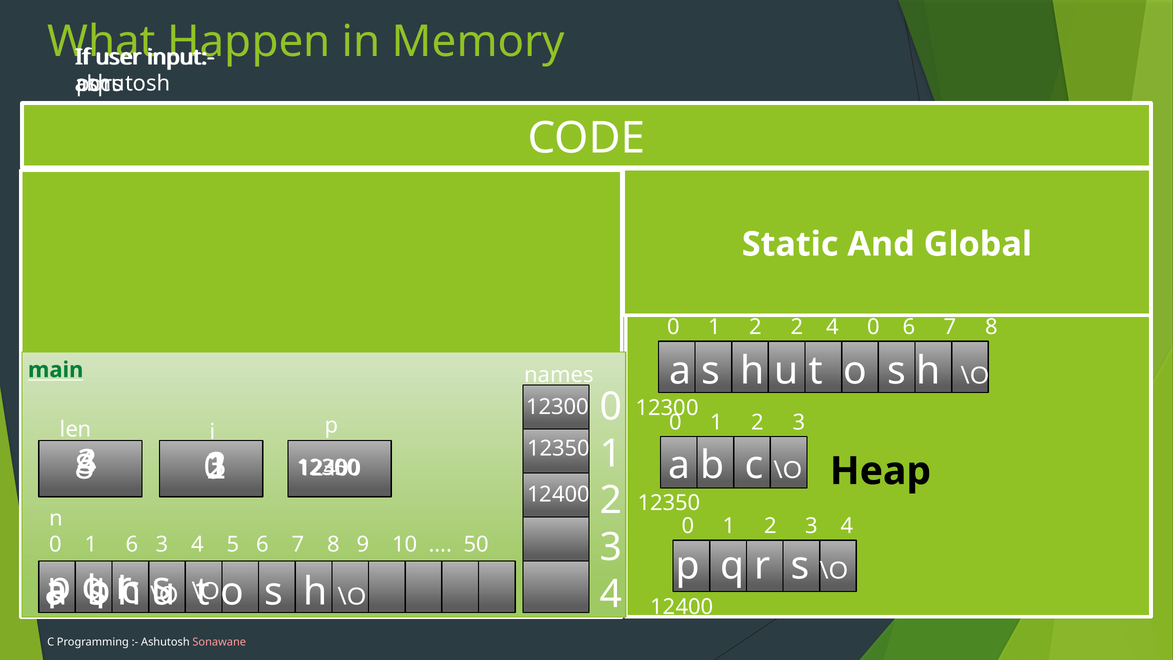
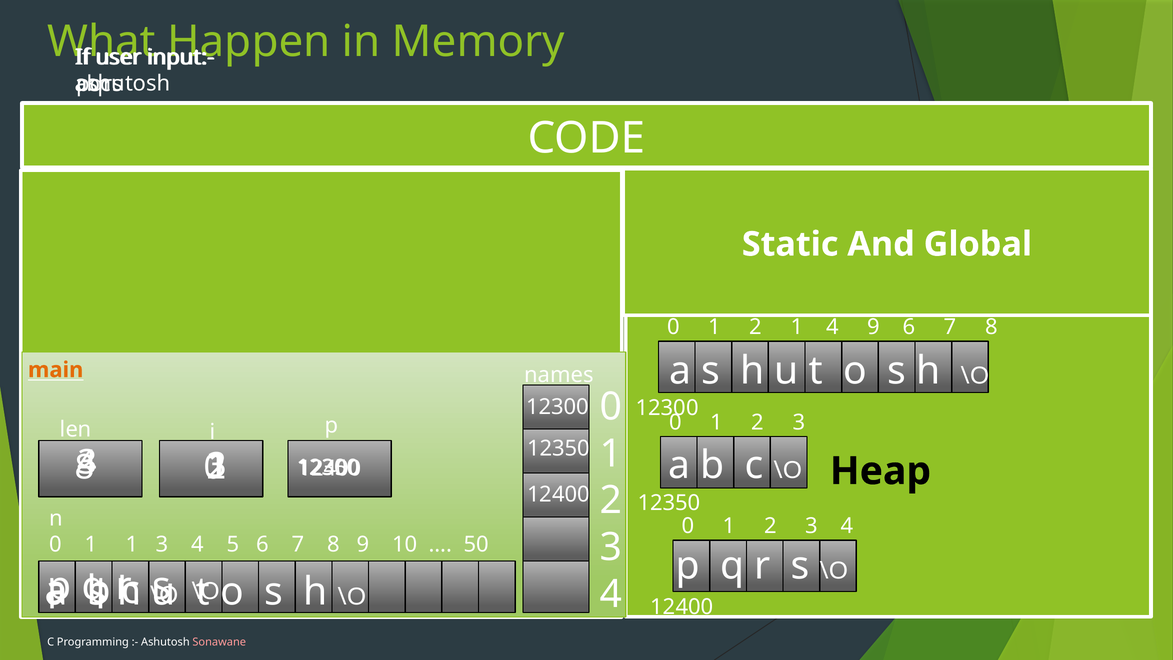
2 2: 2 -> 1
0 at (874, 327): 0 -> 9
main colour: green -> orange
1 6: 6 -> 1
